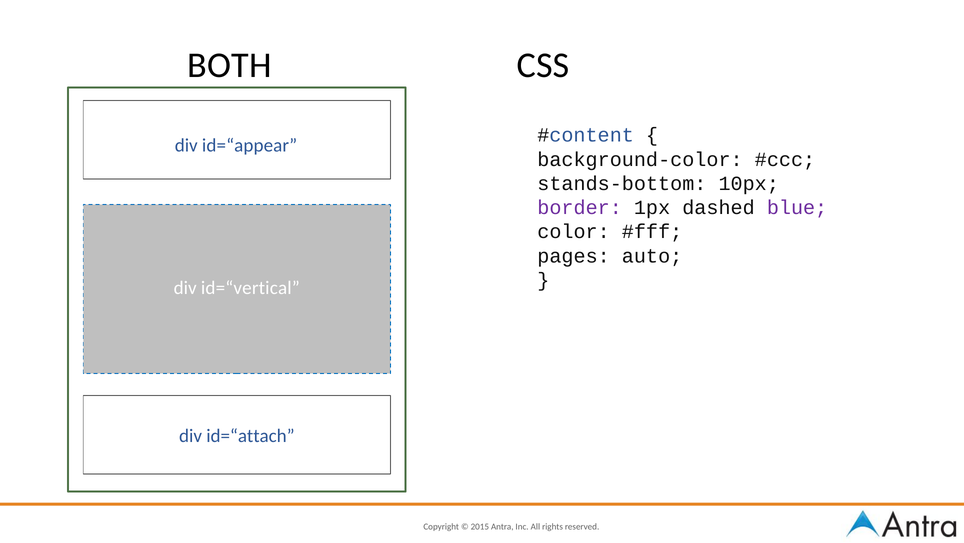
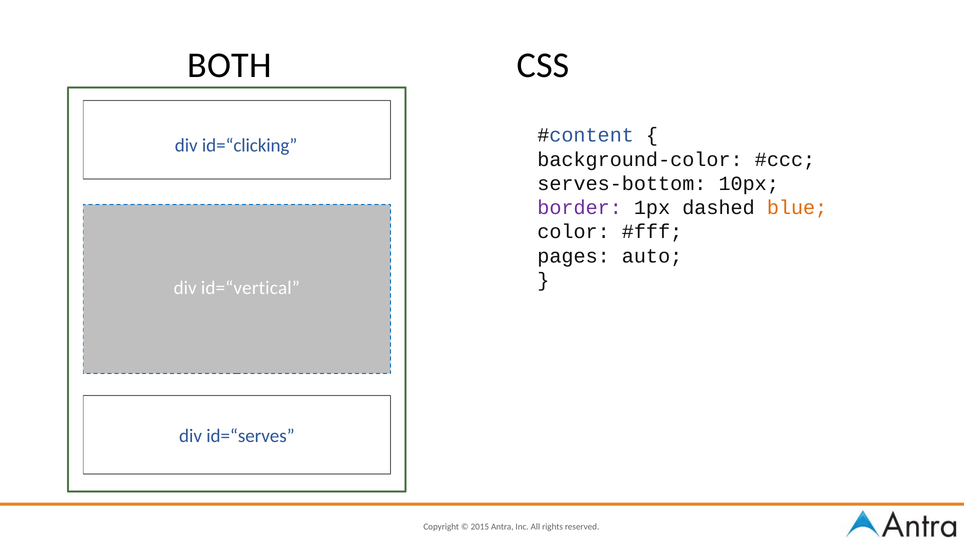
id=“appear: id=“appear -> id=“clicking
stands-bottom: stands-bottom -> serves-bottom
blue colour: purple -> orange
id=“attach: id=“attach -> id=“serves
